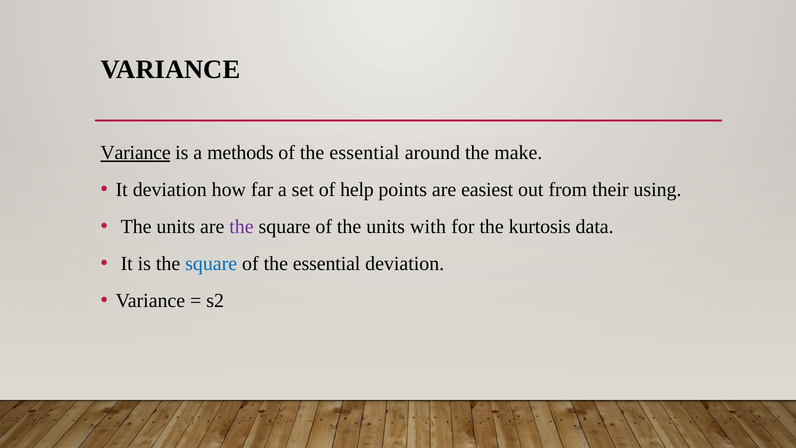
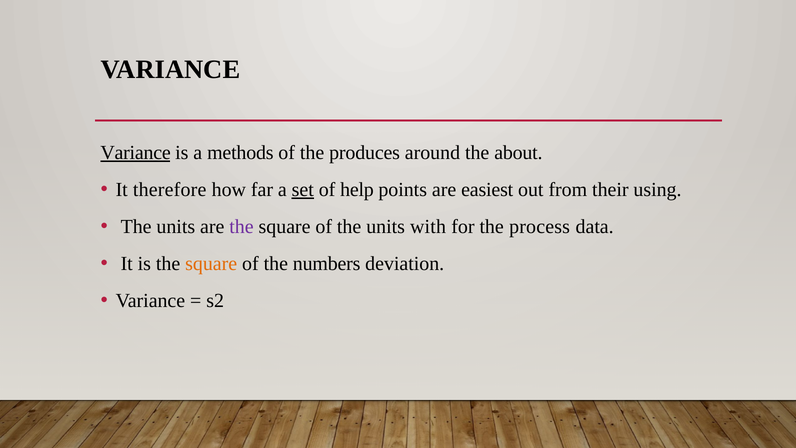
essential at (364, 153): essential -> produces
make: make -> about
It deviation: deviation -> therefore
set underline: none -> present
kurtosis: kurtosis -> process
square at (211, 264) colour: blue -> orange
essential at (327, 264): essential -> numbers
